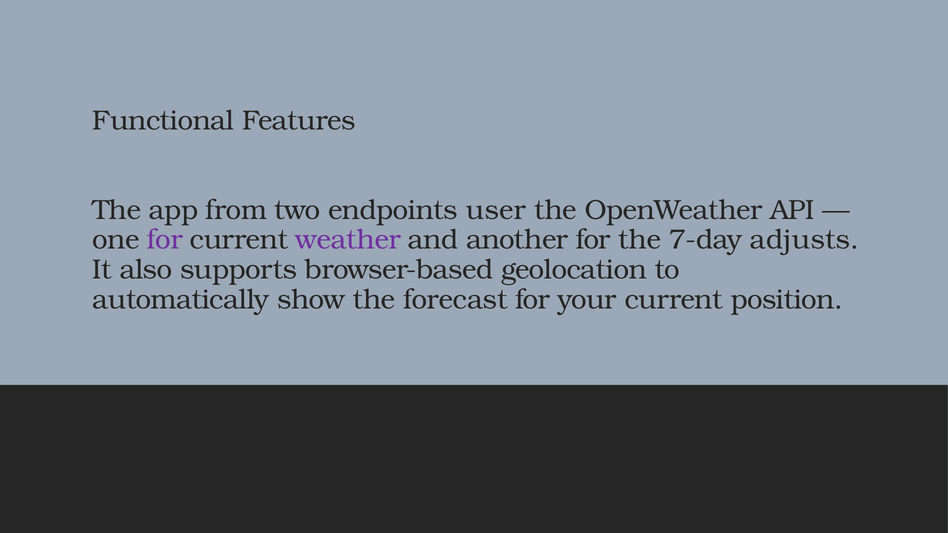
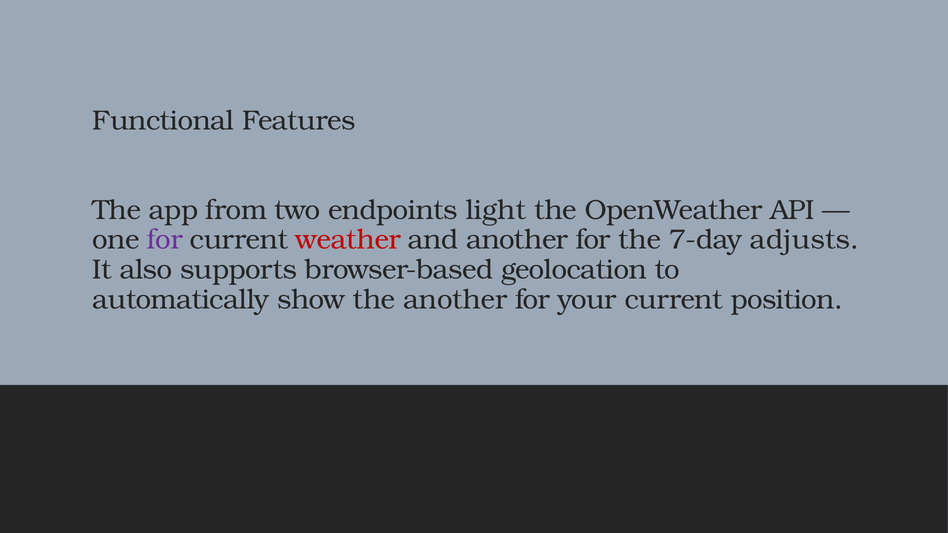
user: user -> light
weather colour: purple -> red
the forecast: forecast -> another
